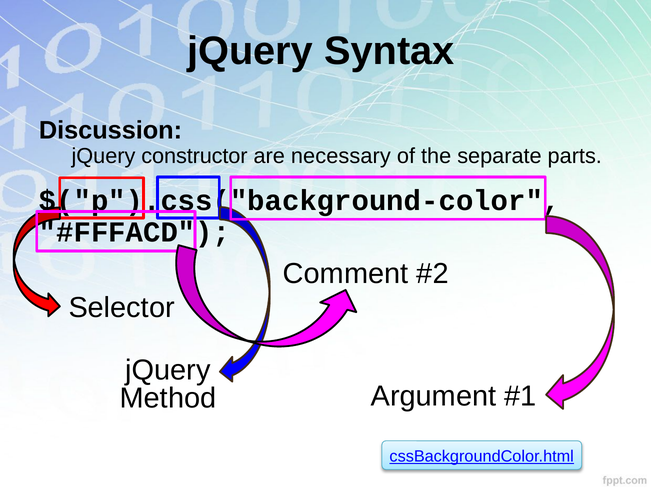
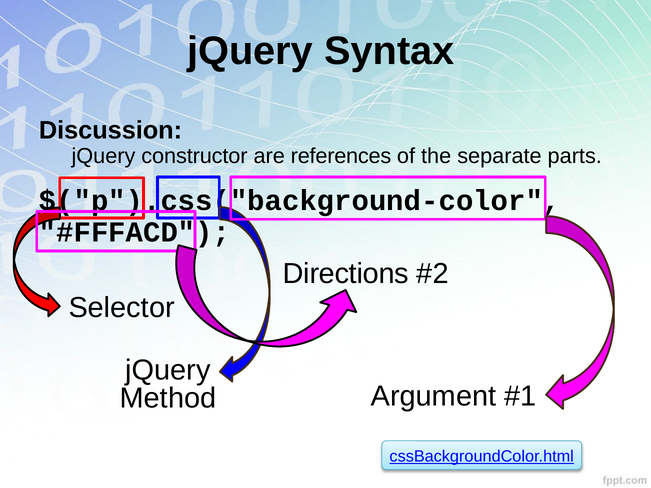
necessary: necessary -> references
Comment: Comment -> Directions
